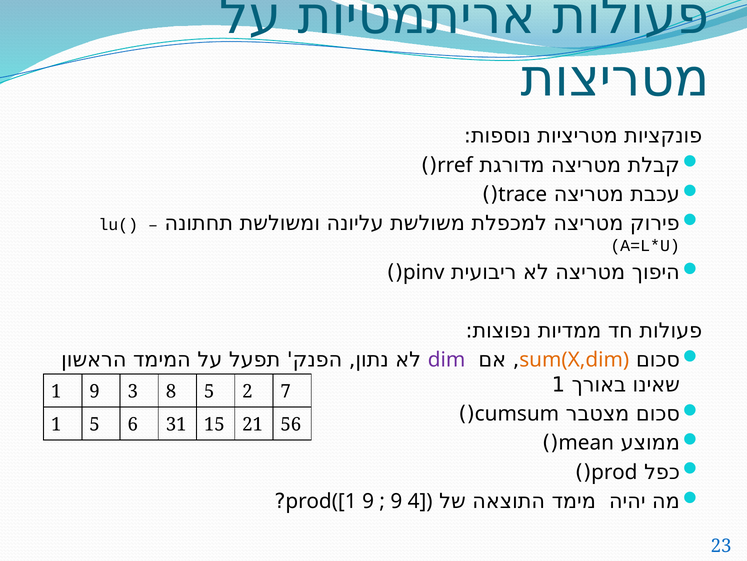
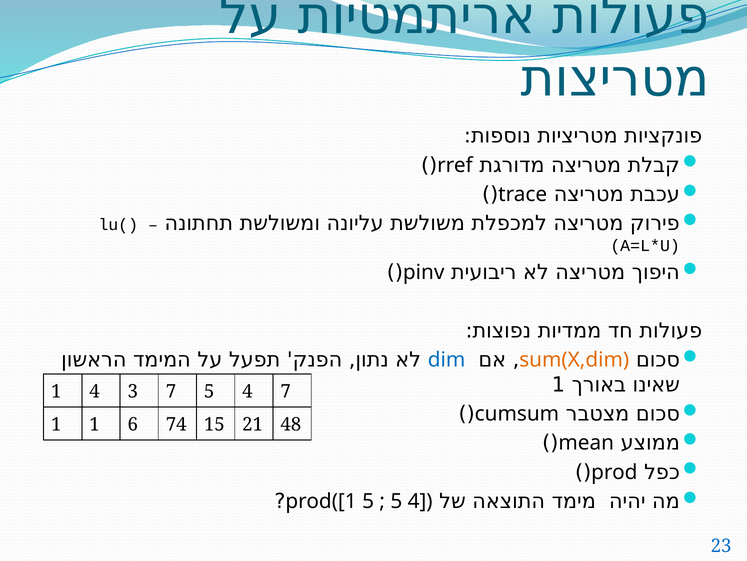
dim colour: purple -> blue
1 9: 9 -> 4
3 8: 8 -> 7
2 at (247, 391): 2 -> 4
1 5: 5 -> 1
31: 31 -> 74
56: 56 -> 48
prod([1 9: 9 -> 5
9 at (396, 501): 9 -> 5
